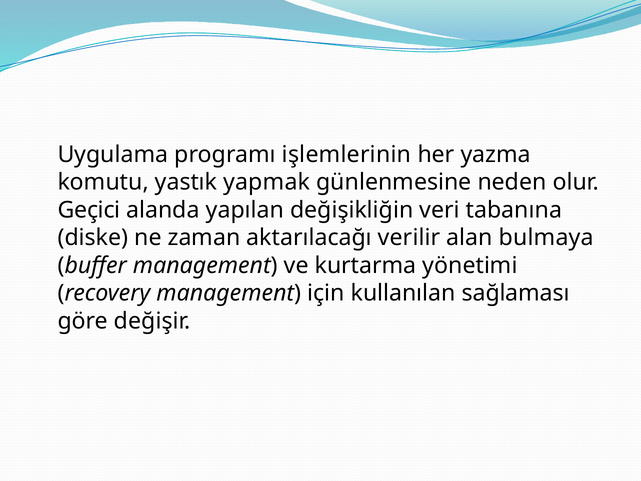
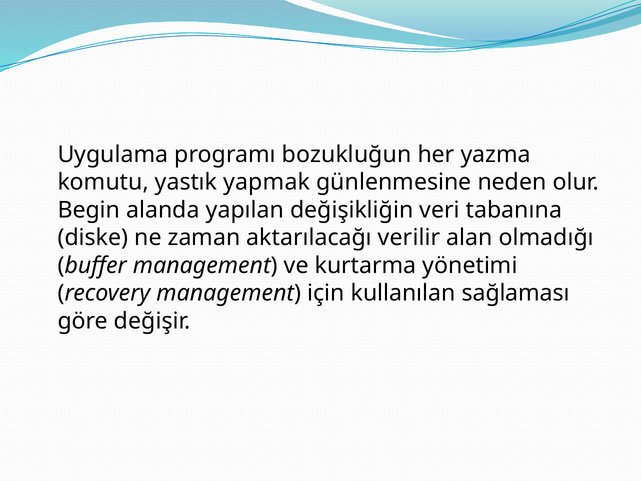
işlemlerinin: işlemlerinin -> bozukluğun
Geçici: Geçici -> Begin
bulmaya: bulmaya -> olmadığı
